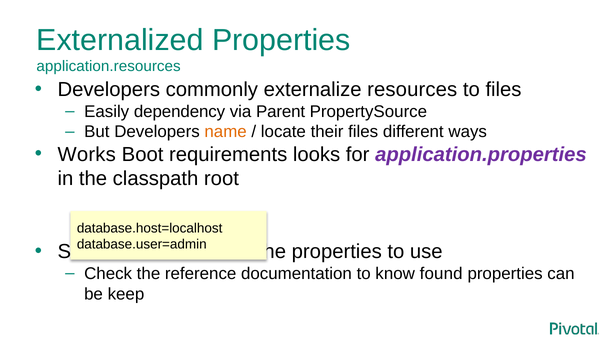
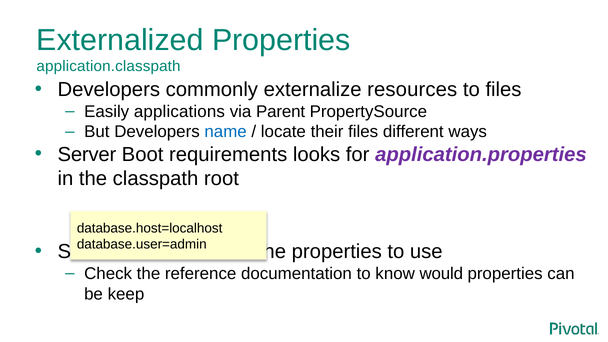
application.resources: application.resources -> application.classpath
dependency: dependency -> applications
name colour: orange -> blue
Works: Works -> Server
found: found -> would
